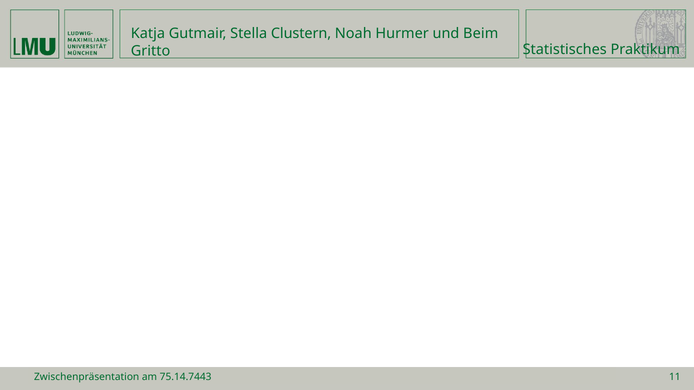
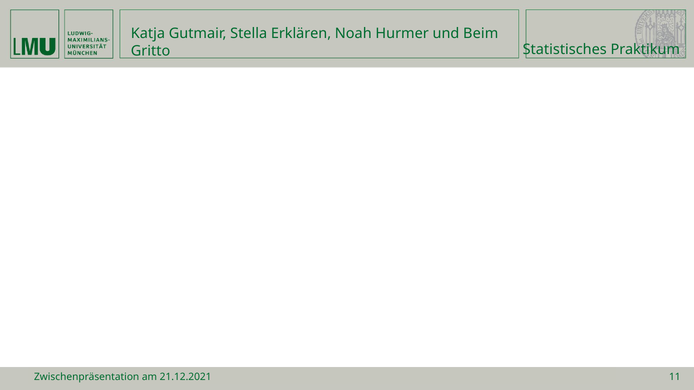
Clustern: Clustern -> Erklären
75.14.7443: 75.14.7443 -> 21.12.2021
